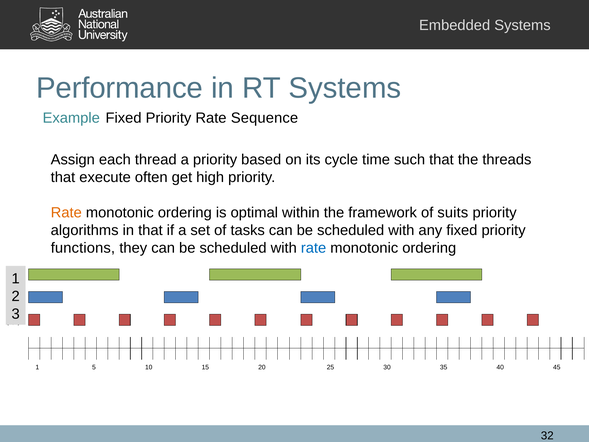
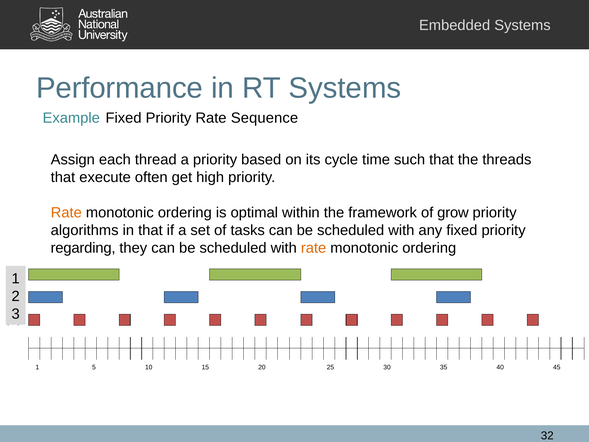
suits: suits -> grow
functions: functions -> regarding
rate at (314, 248) colour: blue -> orange
